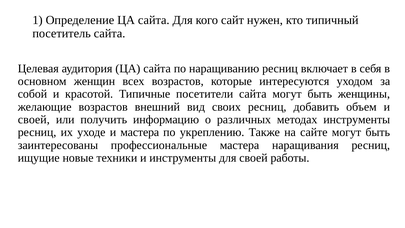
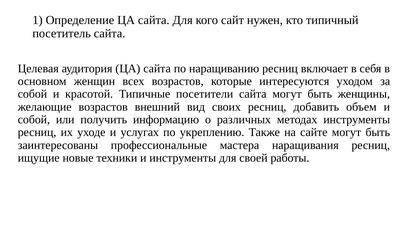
своей at (34, 120): своей -> собой
и мастера: мастера -> услугах
